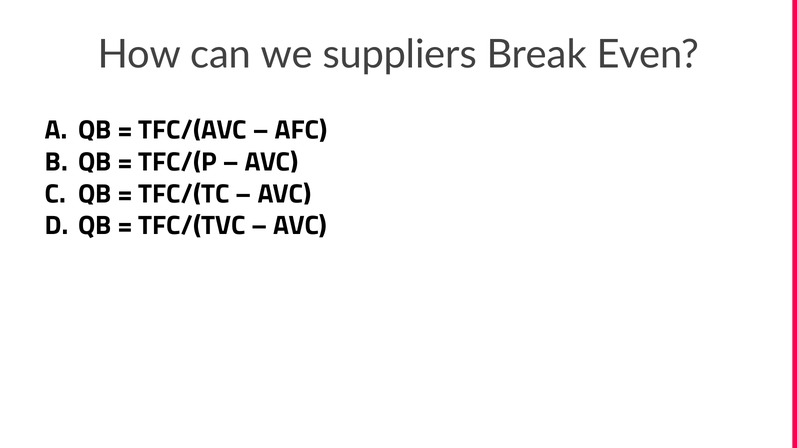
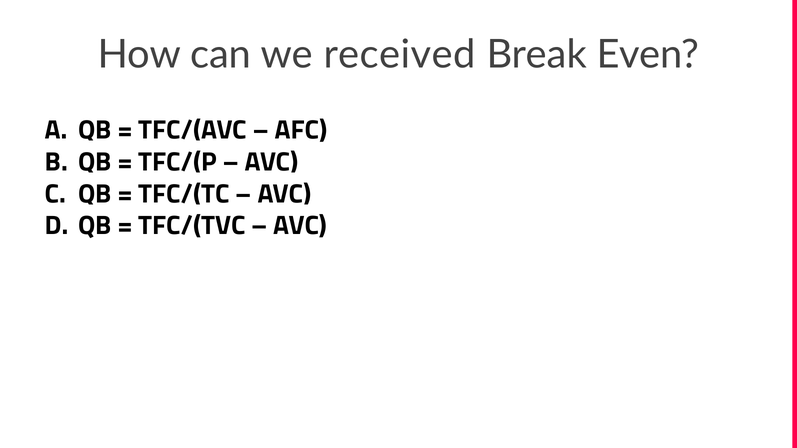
suppliers: suppliers -> received
